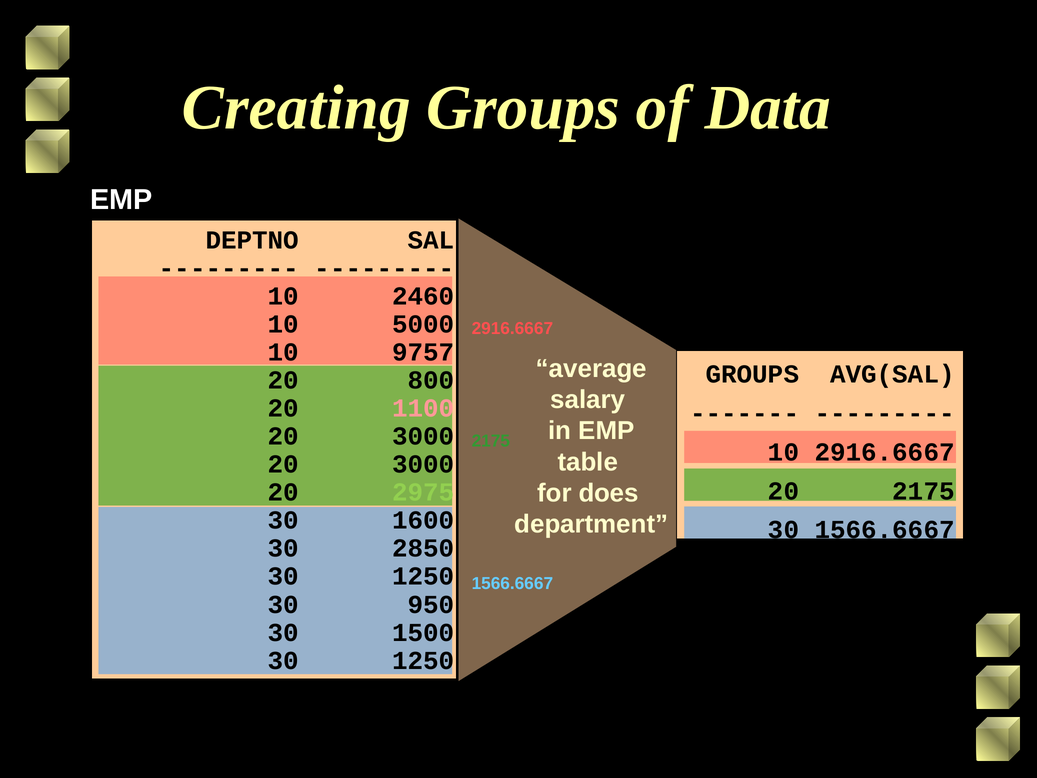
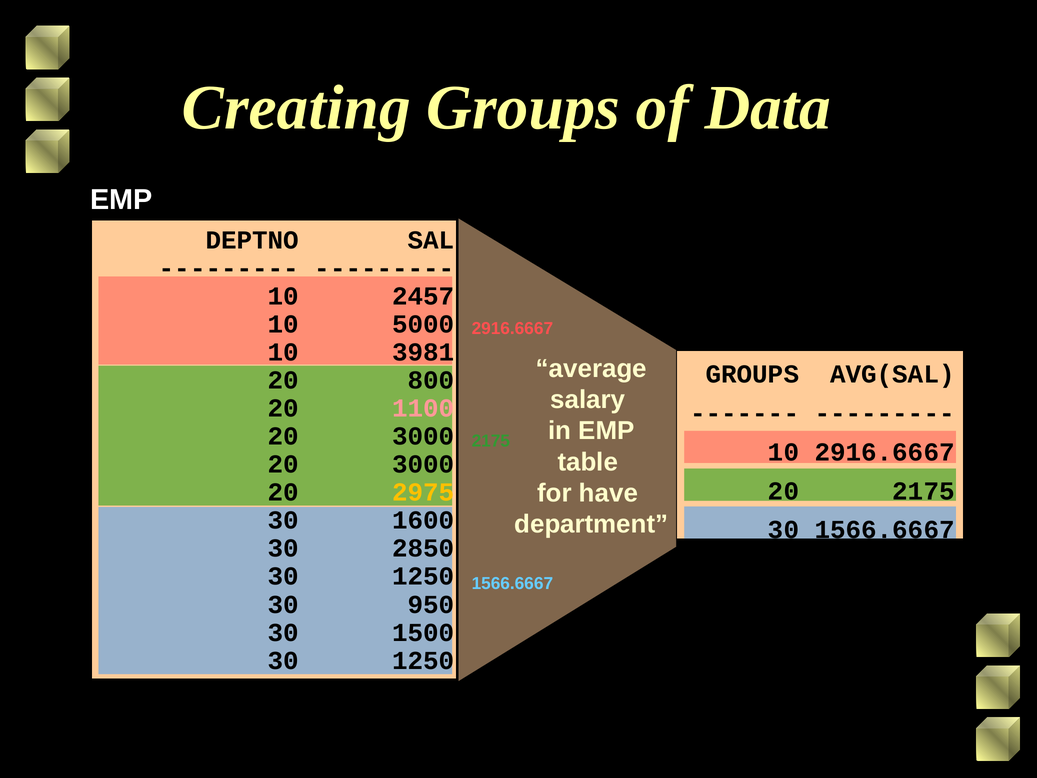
2460: 2460 -> 2457
9757: 9757 -> 3981
does: does -> have
2975 colour: light green -> yellow
